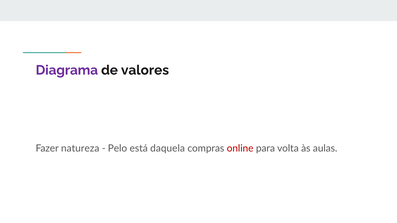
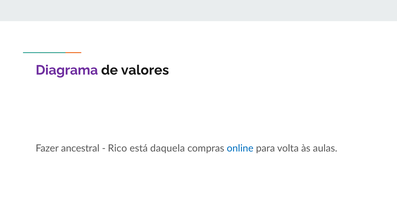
natureza: natureza -> ancestral
Pelo: Pelo -> Rico
online colour: red -> blue
